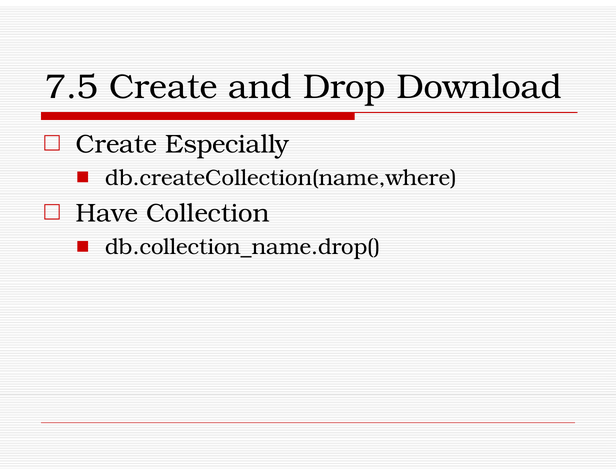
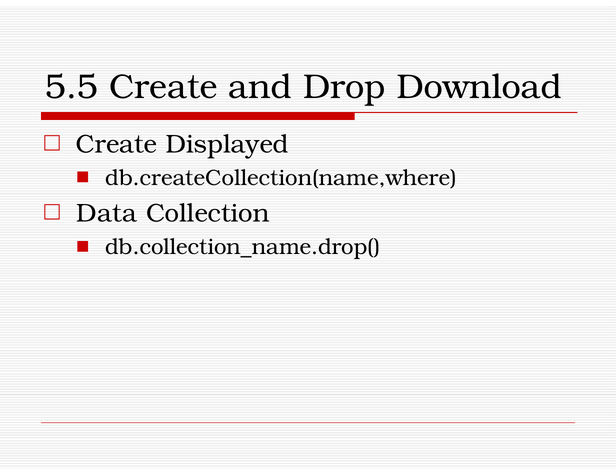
7.5: 7.5 -> 5.5
Especially: Especially -> Displayed
Have: Have -> Data
